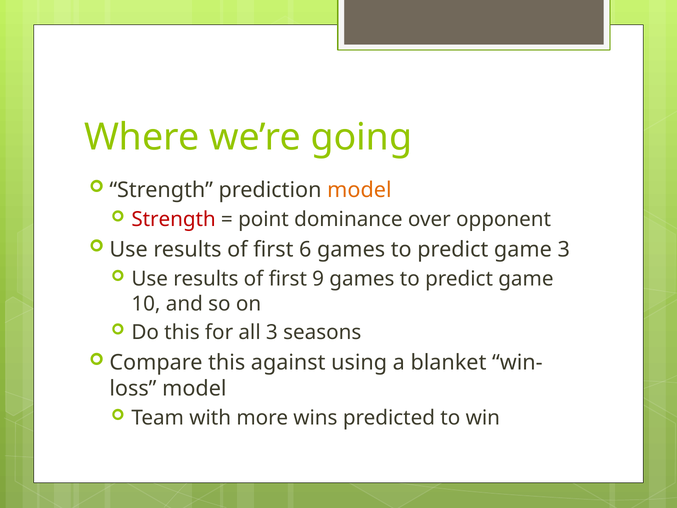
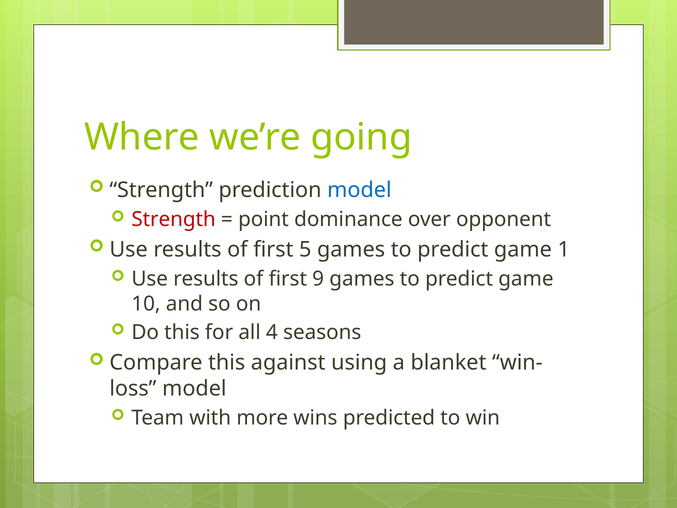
model at (359, 190) colour: orange -> blue
6: 6 -> 5
game 3: 3 -> 1
all 3: 3 -> 4
